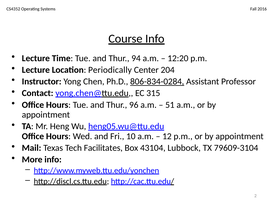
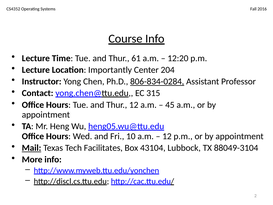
94: 94 -> 61
Periodically: Periodically -> Importantly
Thur 96: 96 -> 12
51: 51 -> 45
Mail underline: none -> present
79609-3104: 79609-3104 -> 88049-3104
